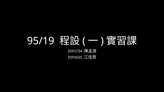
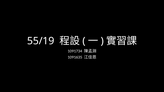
95/19: 95/19 -> 55/19
